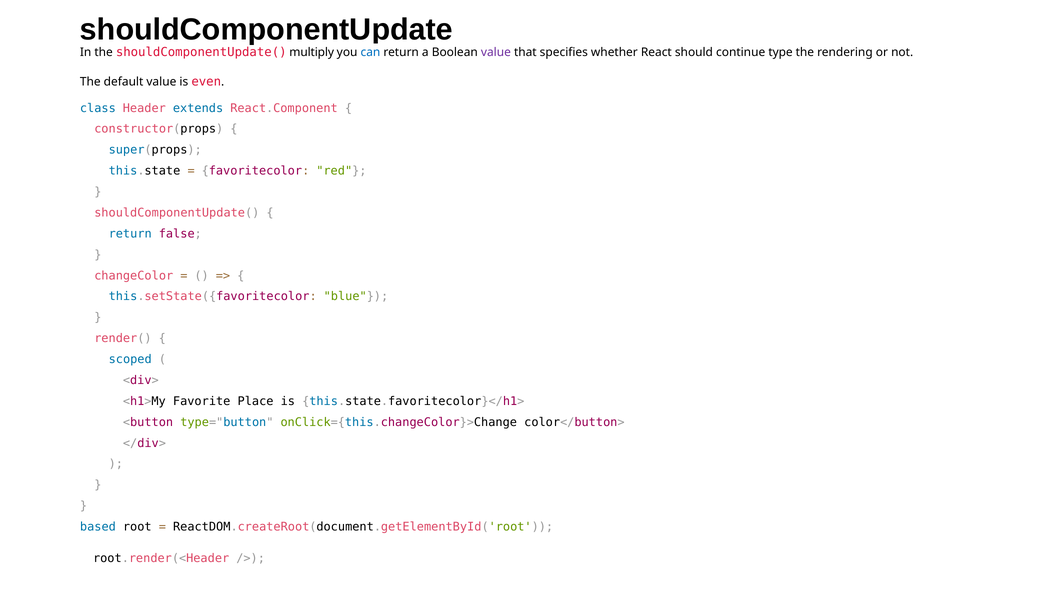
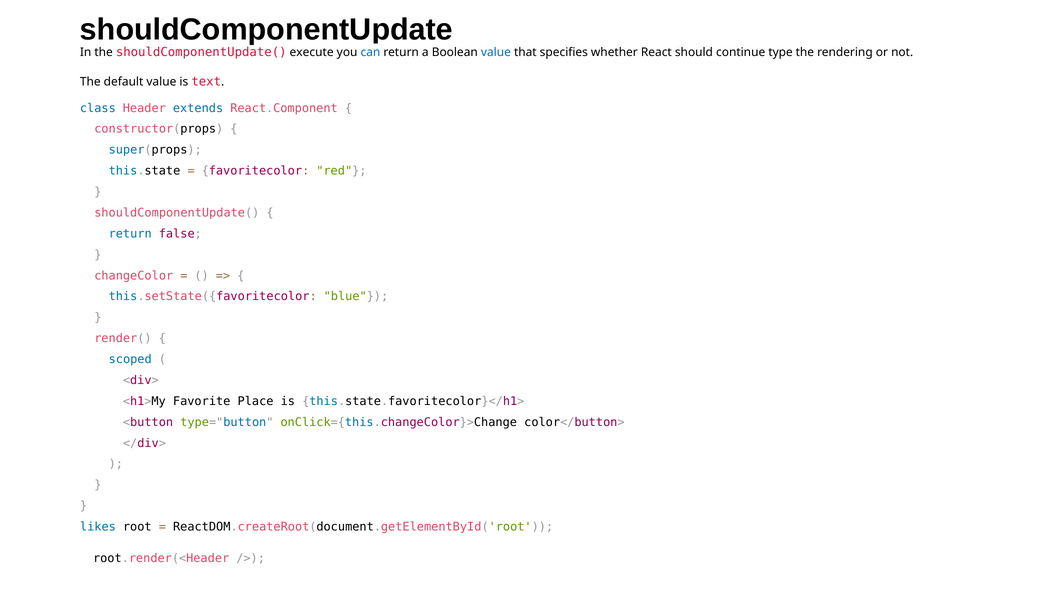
multiply: multiply -> execute
value at (496, 53) colour: purple -> blue
even: even -> text
based: based -> likes
